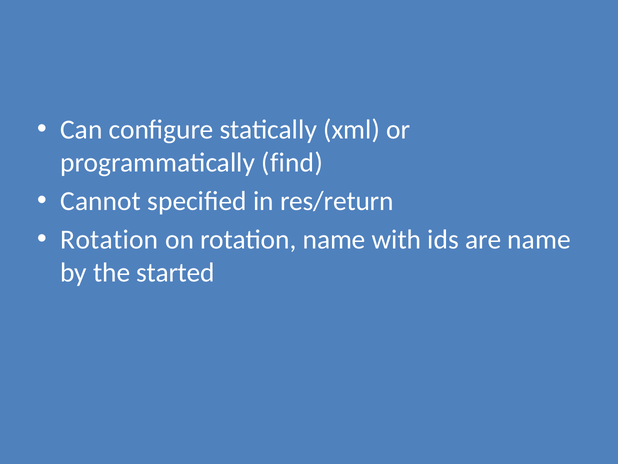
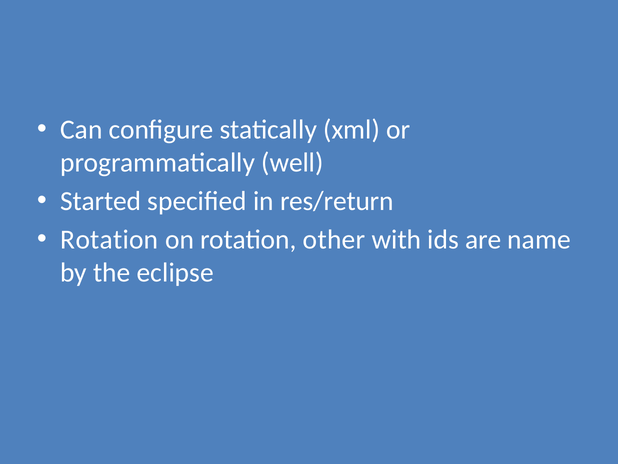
find: find -> well
Cannot: Cannot -> Started
rotation name: name -> other
started: started -> eclipse
